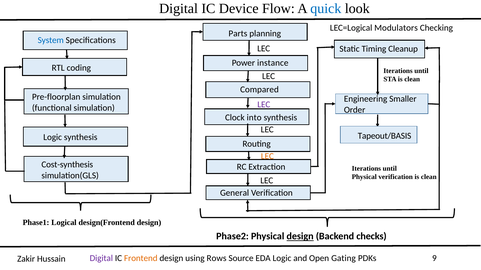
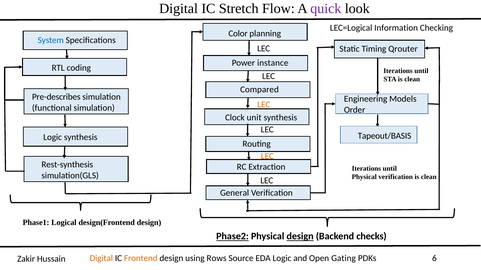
Device: Device -> Stretch
quick colour: blue -> purple
Modulators: Modulators -> Information
Parts: Parts -> Color
Cleanup: Cleanup -> Qrouter
Pre-floorplan: Pre-floorplan -> Pre-describes
Smaller: Smaller -> Models
LEC at (264, 105) colour: purple -> orange
into: into -> unit
Cost-synthesis: Cost-synthesis -> Rest-synthesis
Phase2 underline: none -> present
Digital at (101, 259) colour: purple -> orange
9: 9 -> 6
